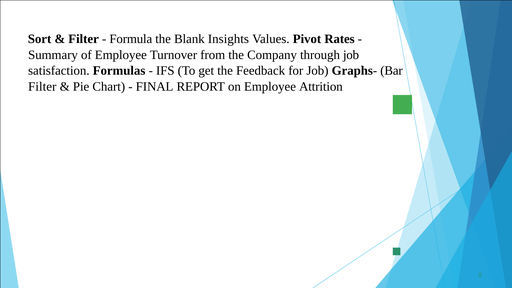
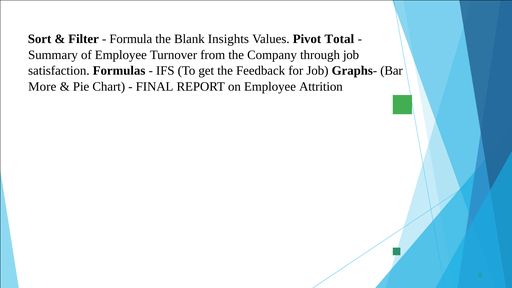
Rates: Rates -> Total
Filter at (42, 86): Filter -> More
